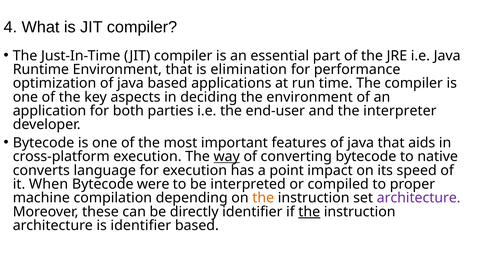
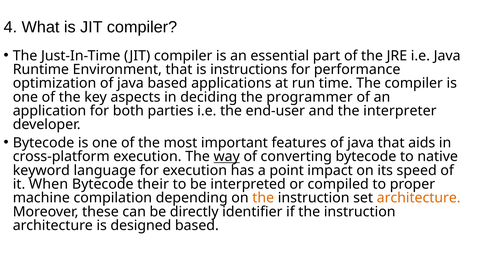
elimination: elimination -> instructions
the environment: environment -> programmer
converts: converts -> keyword
were: were -> their
architecture at (419, 198) colour: purple -> orange
the at (309, 212) underline: present -> none
is identifier: identifier -> designed
